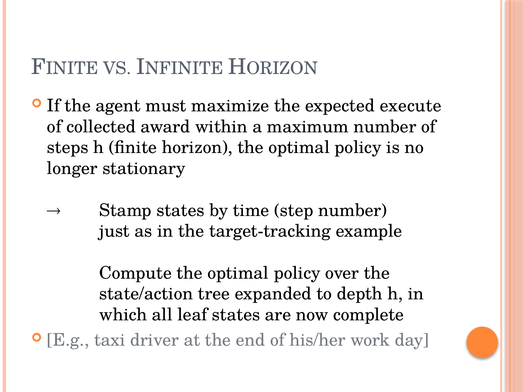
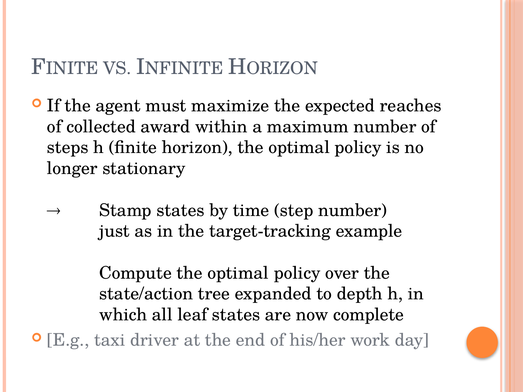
execute: execute -> reaches
